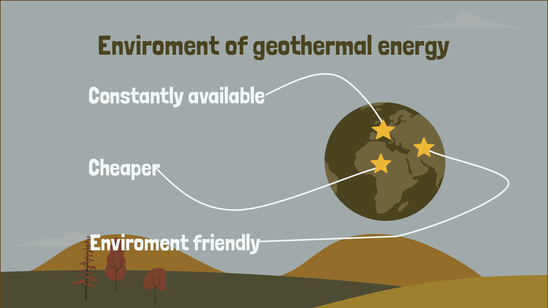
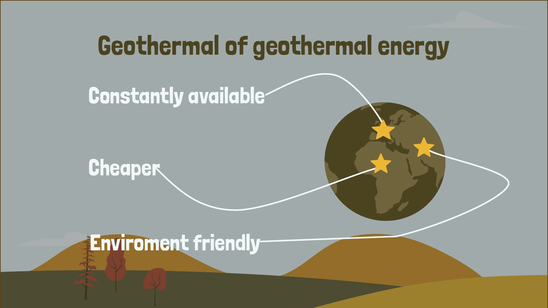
Enviroment at (159, 46): Enviroment -> Geothermal
